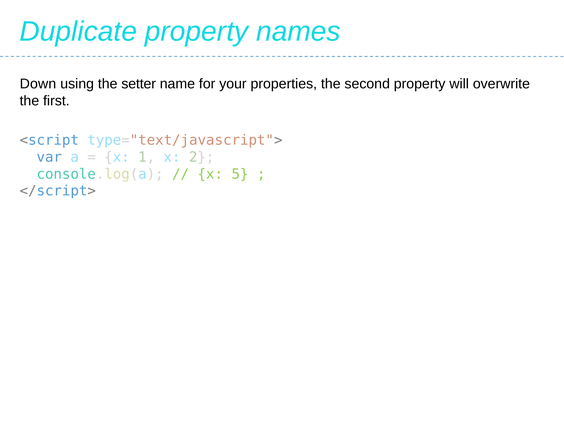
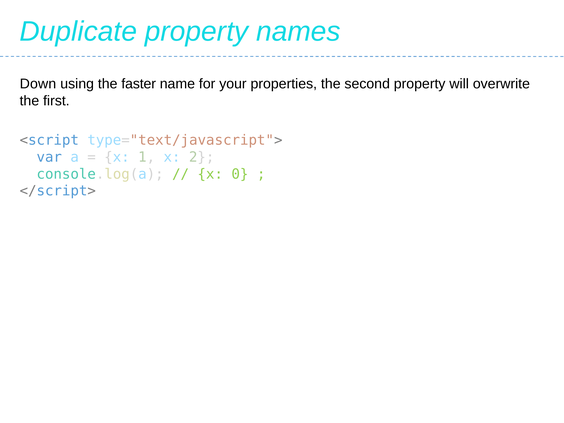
setter: setter -> faster
5: 5 -> 0
